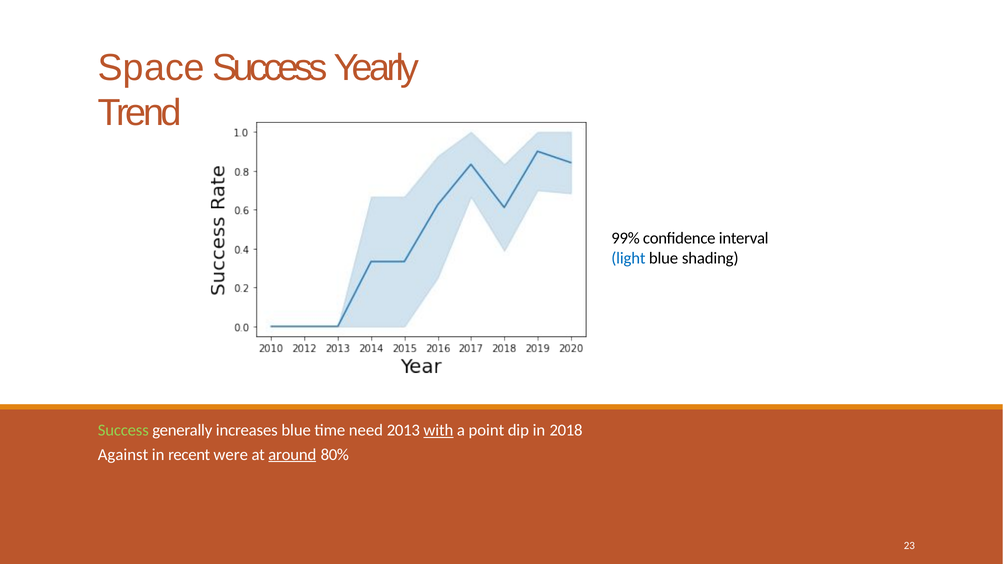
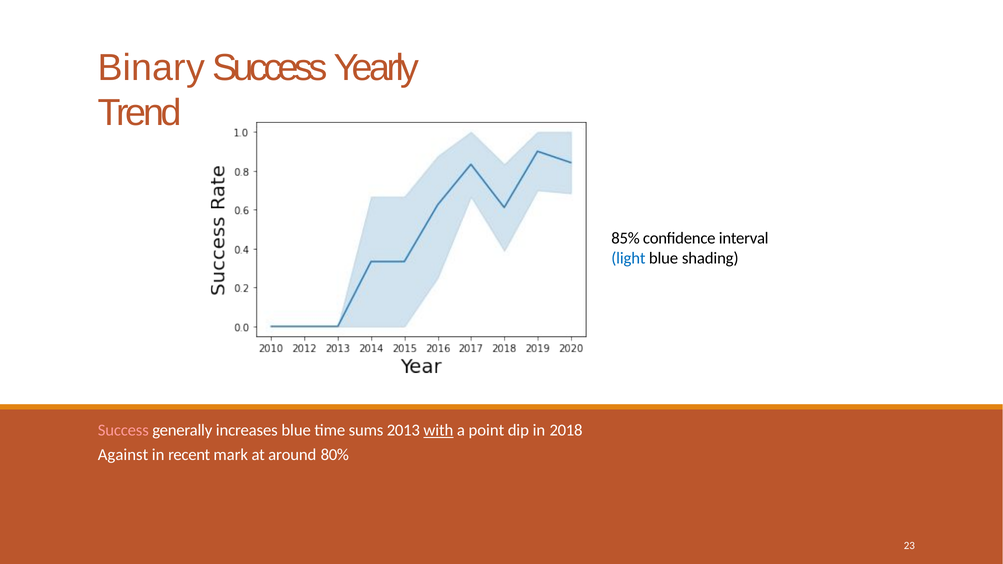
Space: Space -> Binary
99%: 99% -> 85%
Success at (123, 430) colour: light green -> pink
need: need -> sums
were: were -> mark
around underline: present -> none
